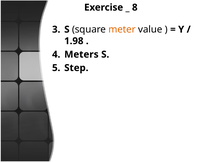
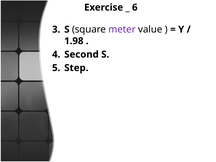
8: 8 -> 6
meter colour: orange -> purple
Meters: Meters -> Second
